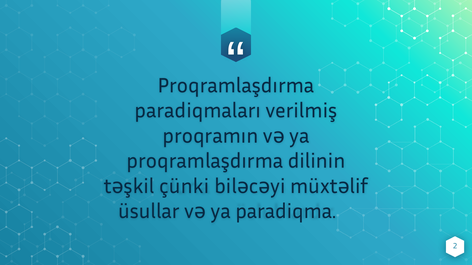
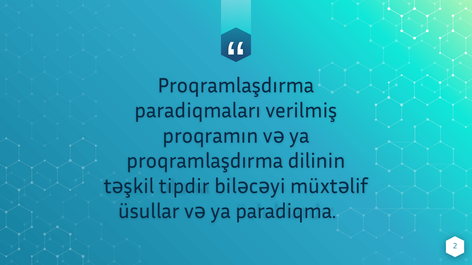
çünki: çünki -> tipdir
